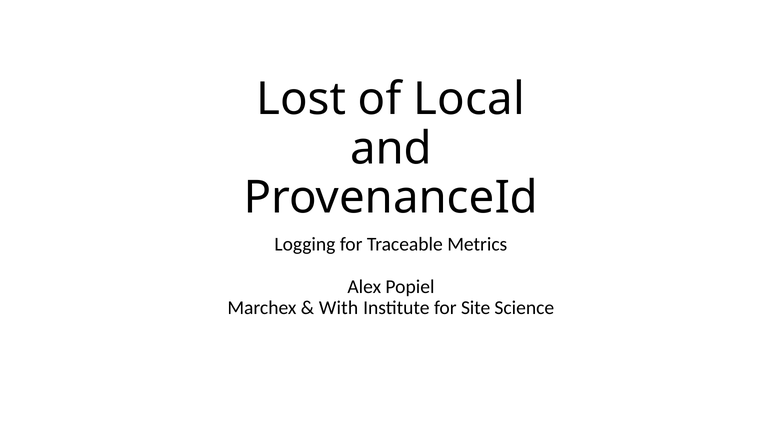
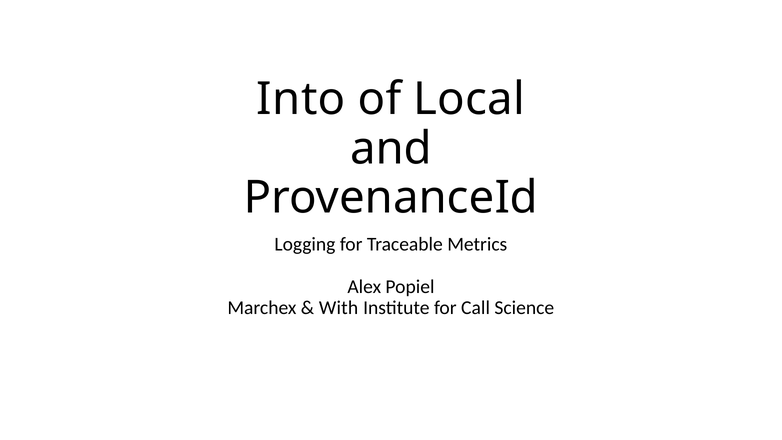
Lost: Lost -> Into
Site: Site -> Call
